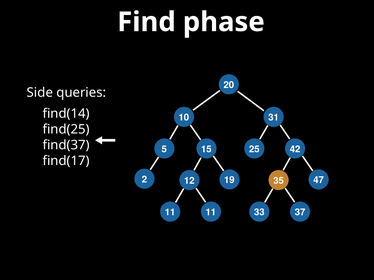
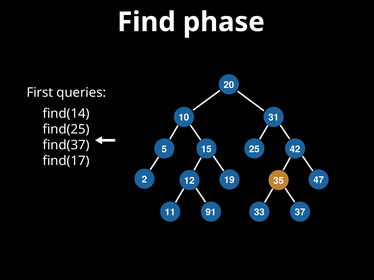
Side: Side -> First
11 11: 11 -> 91
